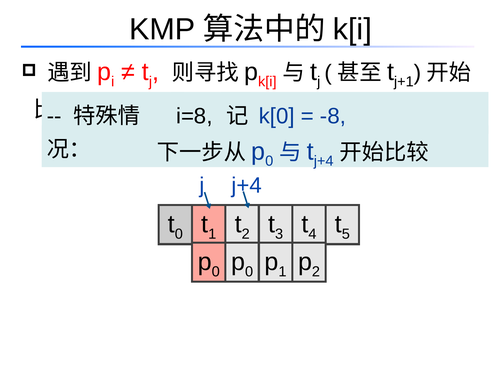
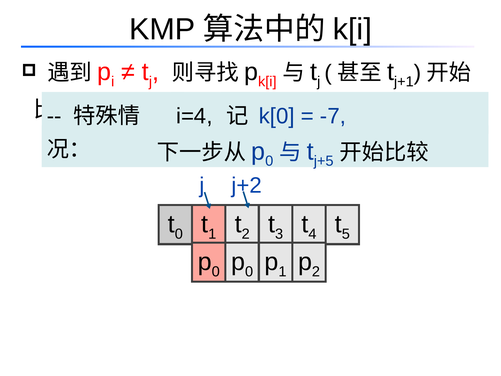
i=8: i=8 -> i=4
-8: -8 -> -7
j+4 at (324, 161): j+4 -> j+5
j j+4: j+4 -> j+2
